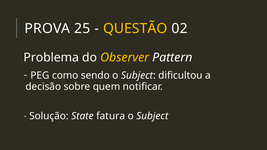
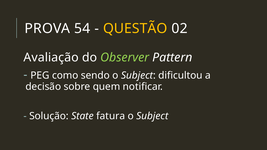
25: 25 -> 54
Problema: Problema -> Avaliação
Observer colour: yellow -> light green
